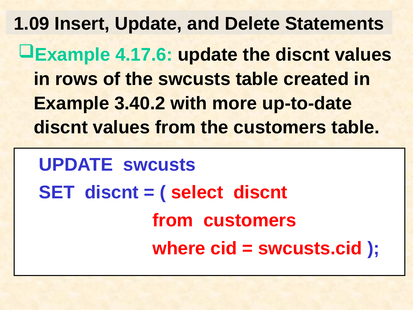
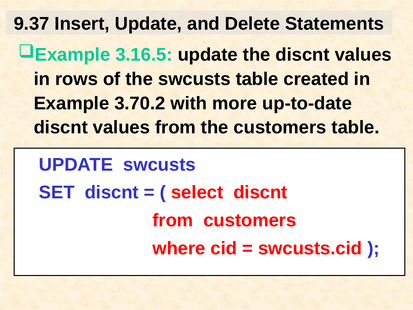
1.09: 1.09 -> 9.37
4.17.6: 4.17.6 -> 3.16.5
3.40.2: 3.40.2 -> 3.70.2
